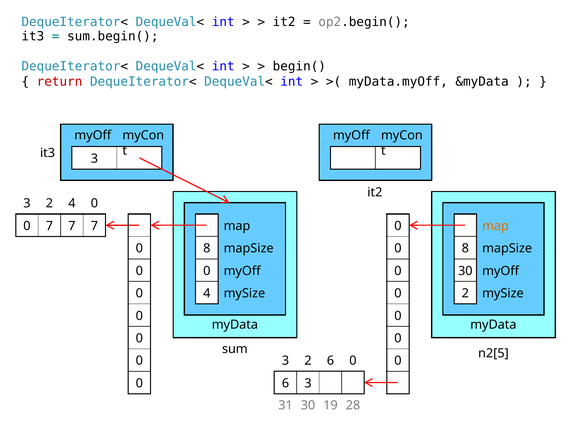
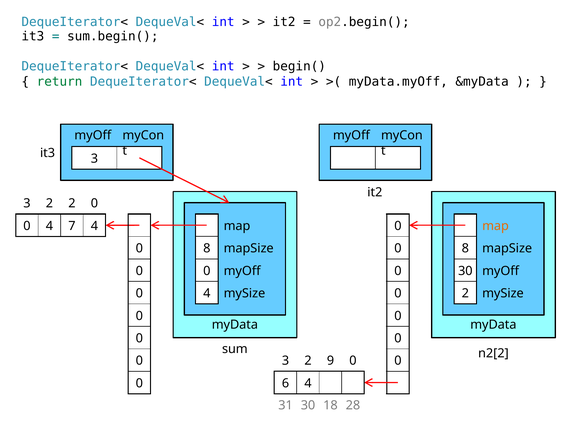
return colour: red -> green
2 4: 4 -> 2
0 7: 7 -> 4
7 at (94, 226): 7 -> 4
n2[5: n2[5 -> n2[2
2 6: 6 -> 9
6 3: 3 -> 4
19: 19 -> 18
